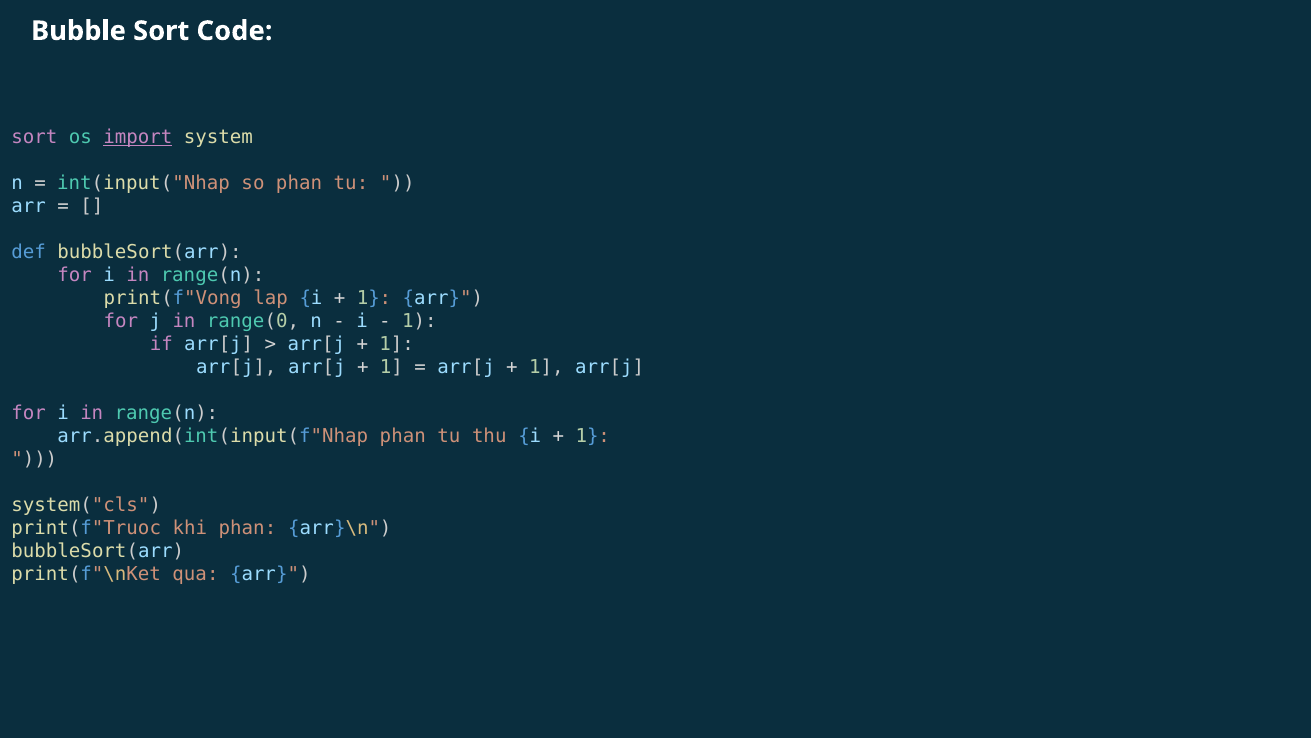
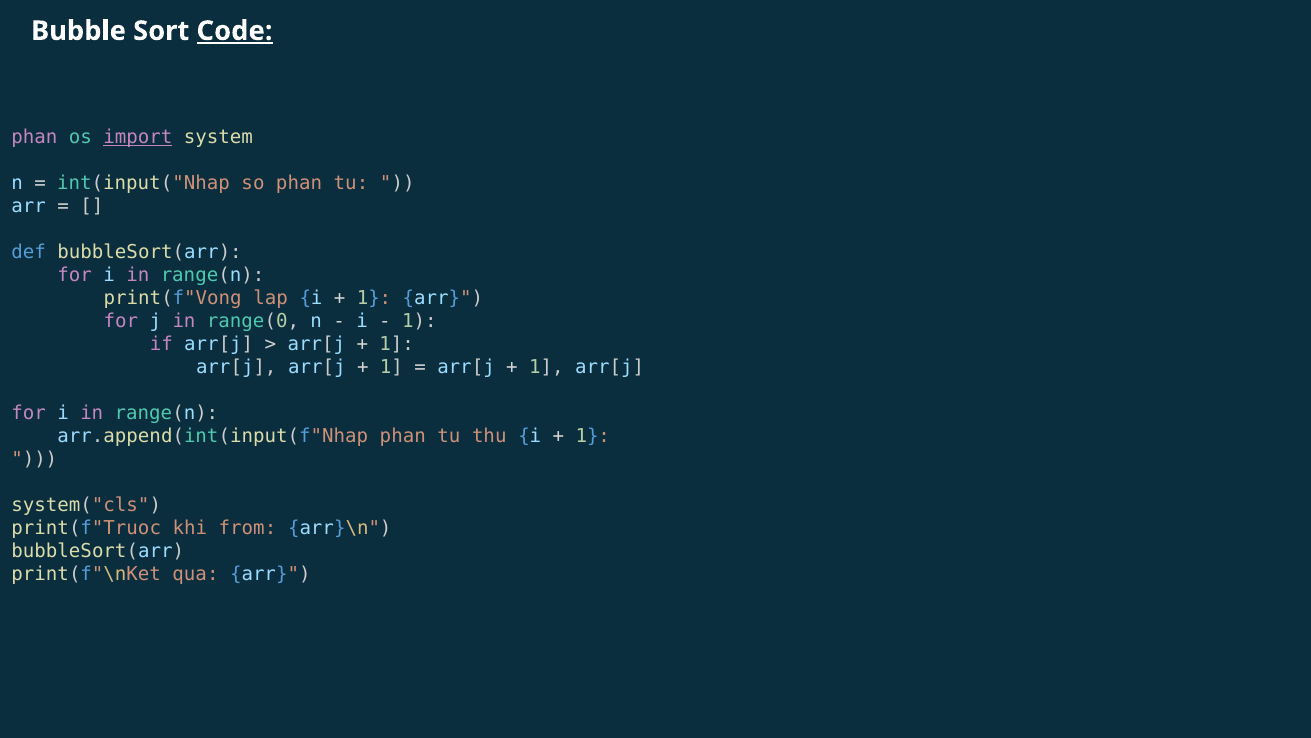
Code underline: none -> present
sort at (34, 137): sort -> phan
khi phan: phan -> from
